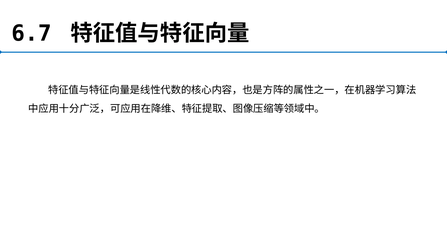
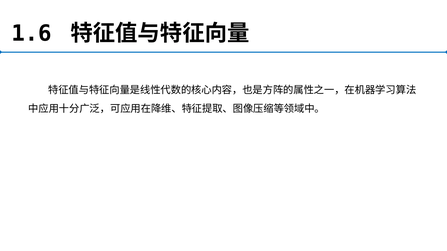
6.7: 6.7 -> 1.6
